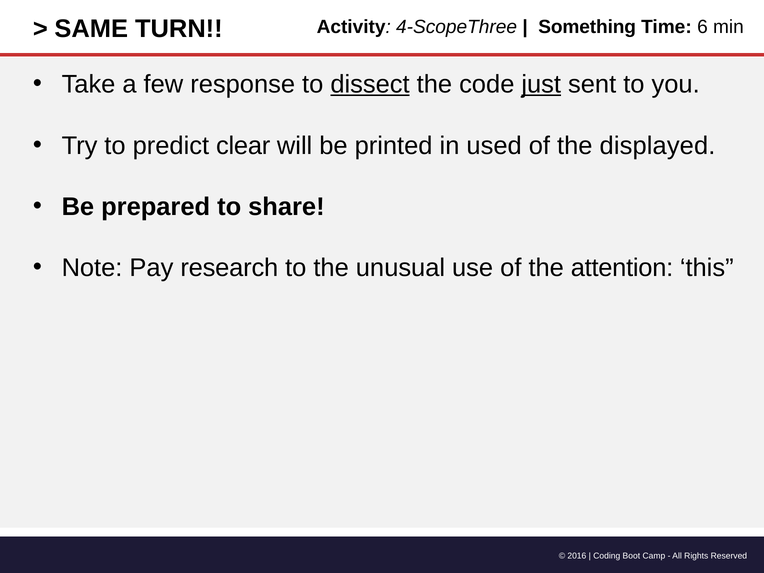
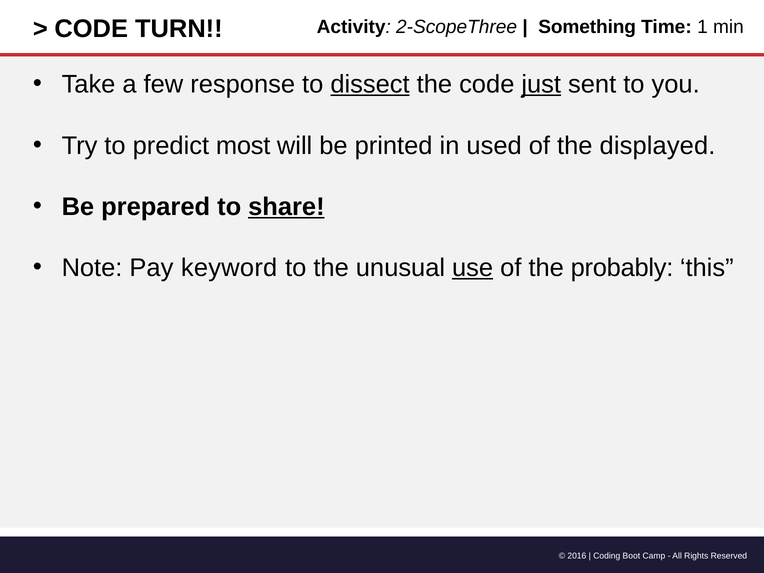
SAME at (91, 29): SAME -> CODE
4-ScopeThree: 4-ScopeThree -> 2-ScopeThree
6: 6 -> 1
clear: clear -> most
share underline: none -> present
research: research -> keyword
use underline: none -> present
attention: attention -> probably
